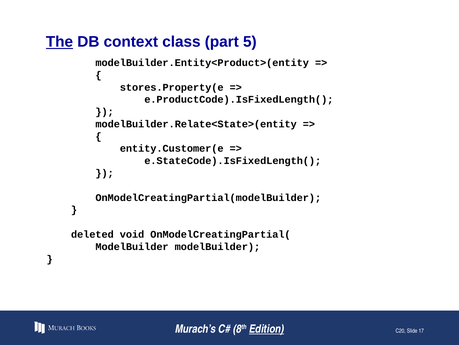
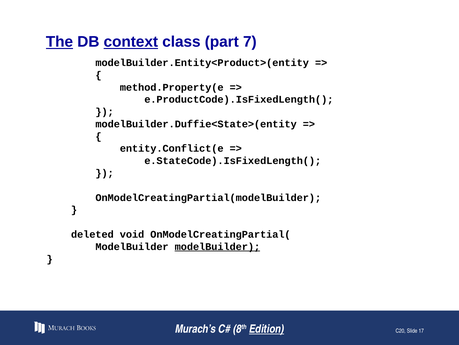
context underline: none -> present
5: 5 -> 7
stores.Property(e: stores.Property(e -> method.Property(e
modelBuilder.Relate<State>(entity: modelBuilder.Relate<State>(entity -> modelBuilder.Duffie<State>(entity
entity.Customer(e: entity.Customer(e -> entity.Conflict(e
modelBuilder at (217, 246) underline: none -> present
